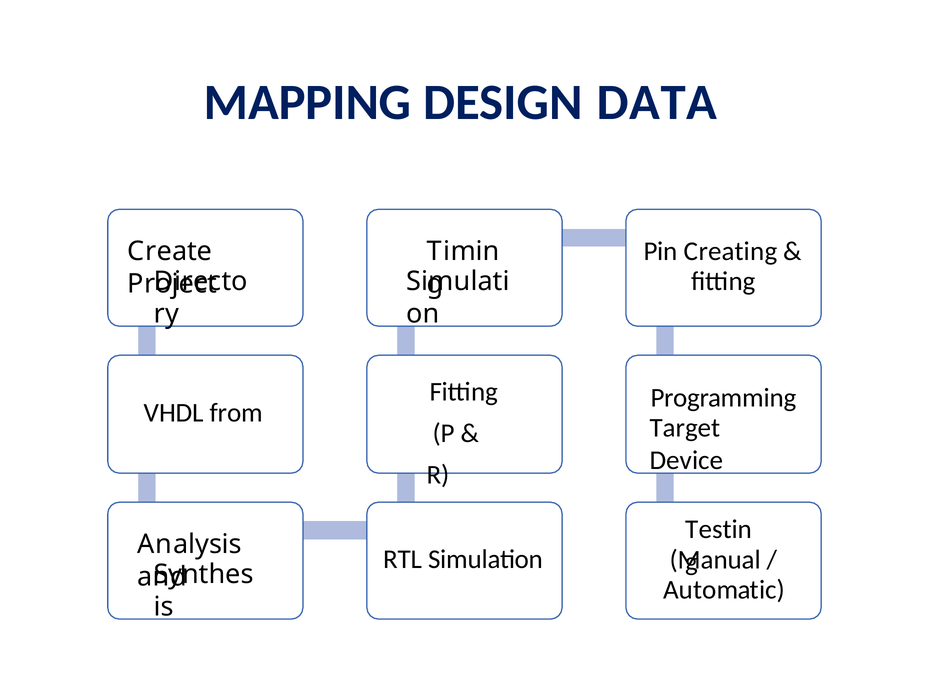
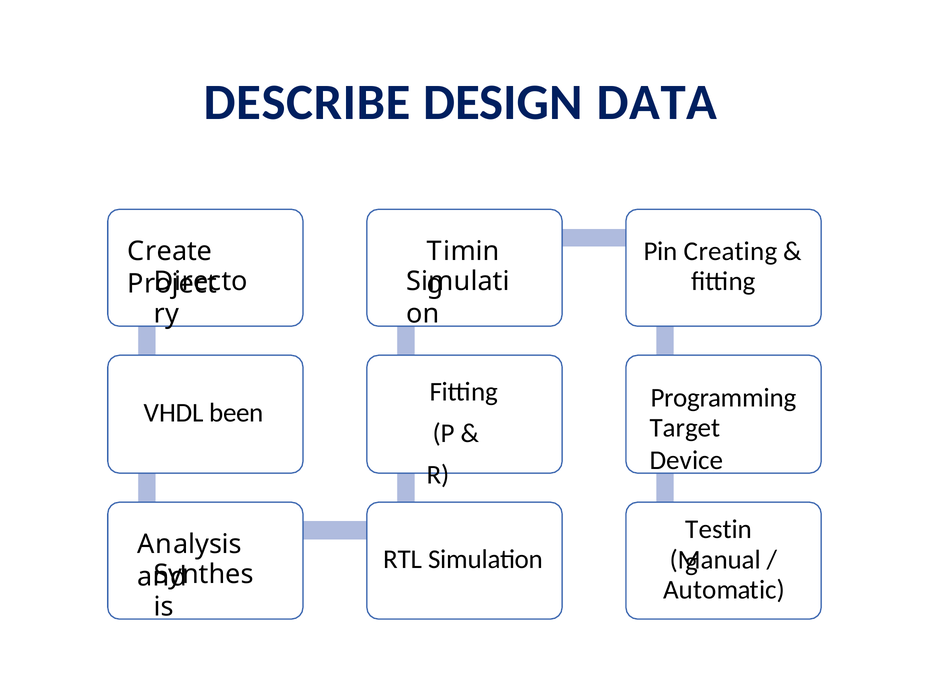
MAPPING: MAPPING -> DESCRIBE
from: from -> been
